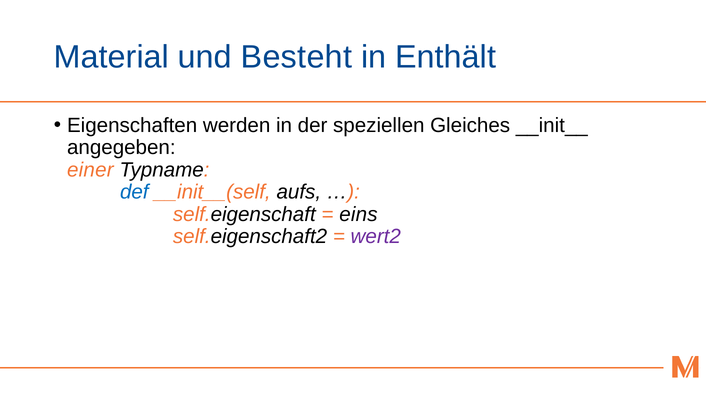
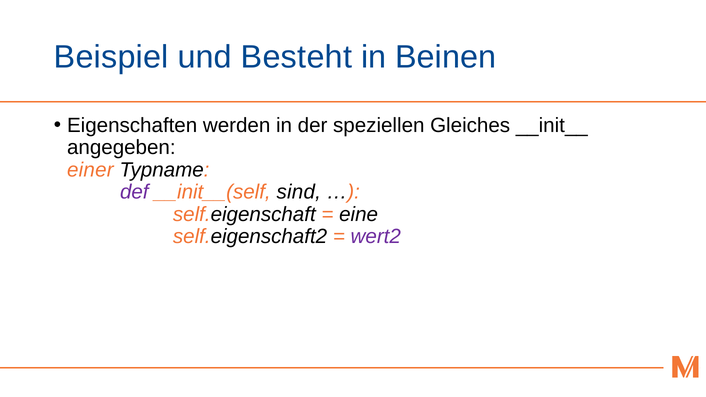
Material: Material -> Beispiel
Enthält: Enthält -> Beinen
def colour: blue -> purple
aufs: aufs -> sind
eins: eins -> eine
